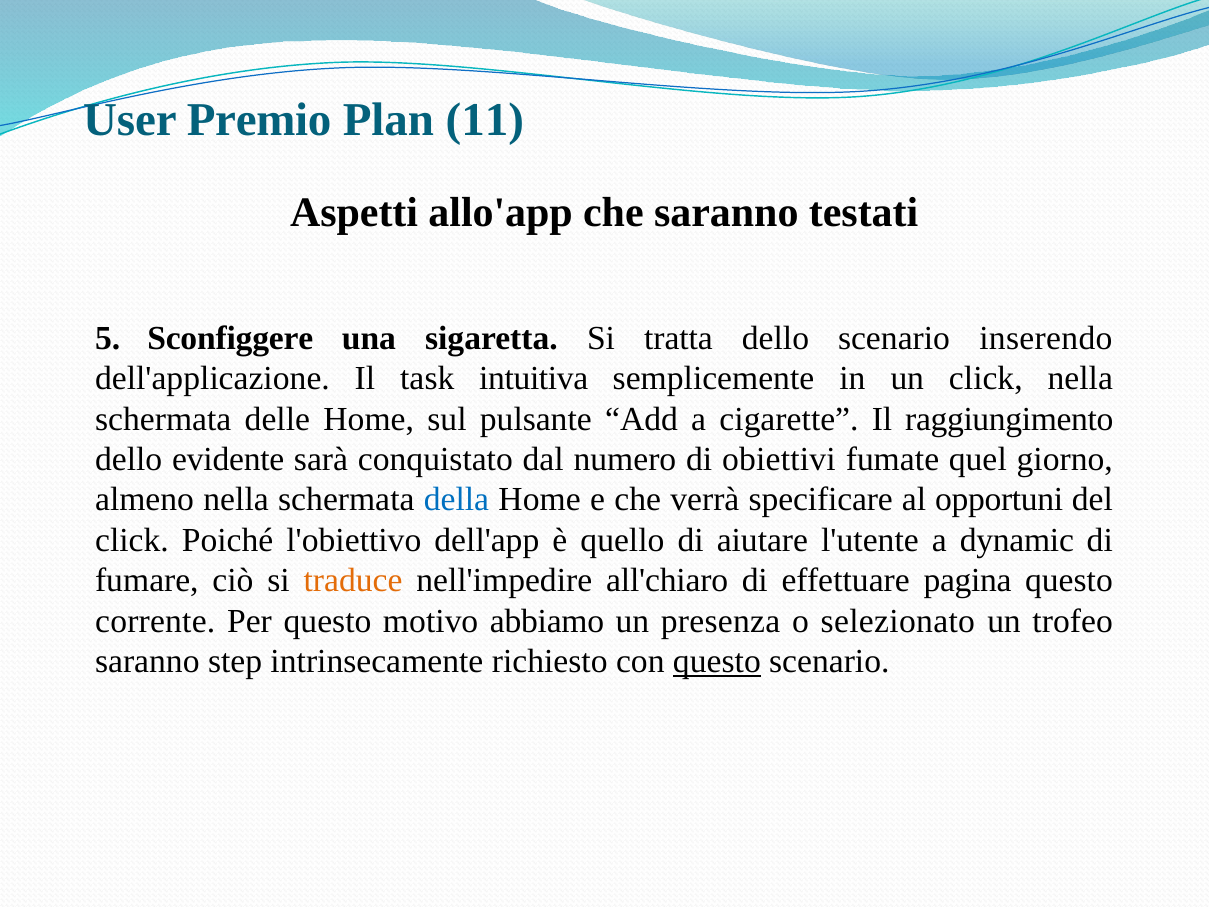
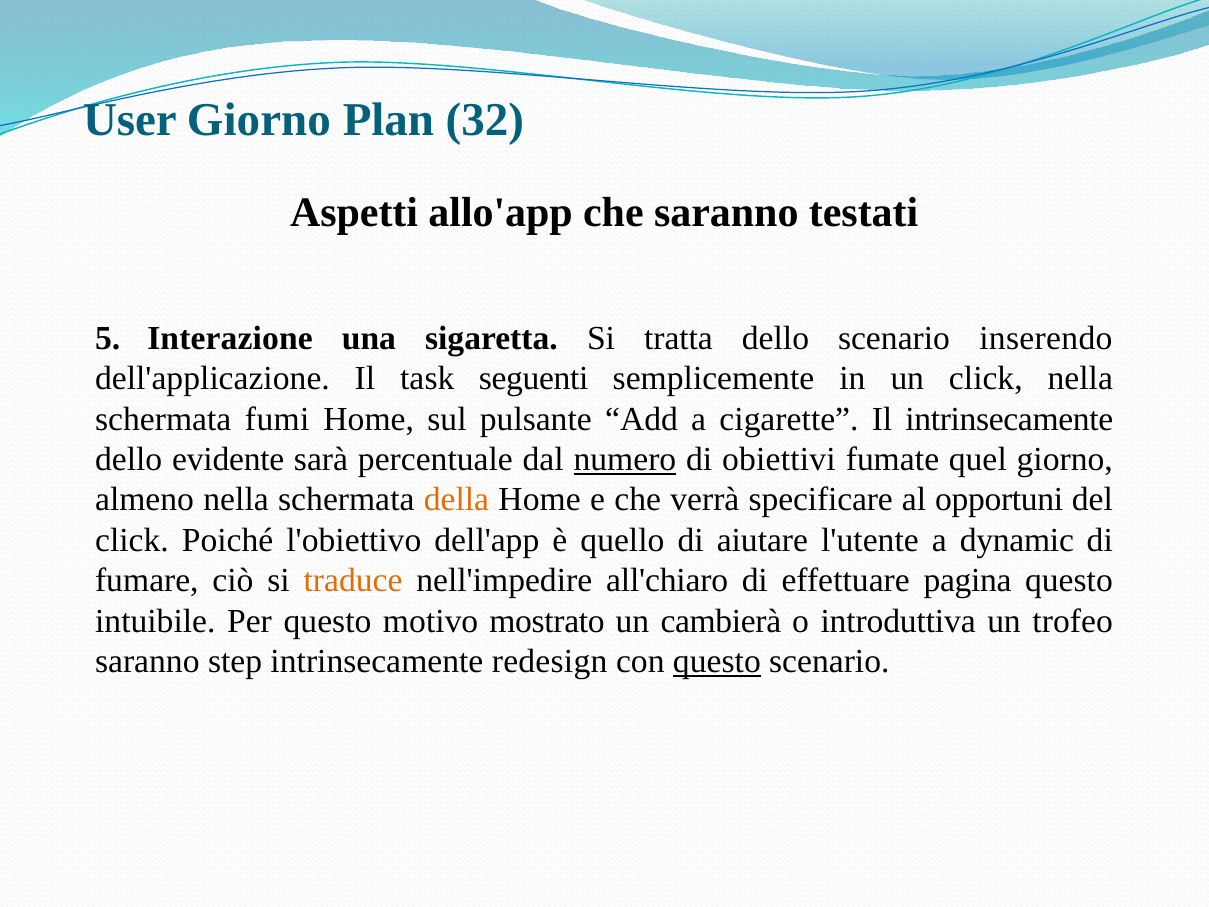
User Premio: Premio -> Giorno
11: 11 -> 32
Sconfiggere: Sconfiggere -> Interazione
intuitiva: intuitiva -> seguenti
delle: delle -> fumi
Il raggiungimento: raggiungimento -> intrinsecamente
conquistato: conquistato -> percentuale
numero underline: none -> present
della colour: blue -> orange
corrente: corrente -> intuibile
abbiamo: abbiamo -> mostrato
presenza: presenza -> cambierà
selezionato: selezionato -> introduttiva
richiesto: richiesto -> redesign
